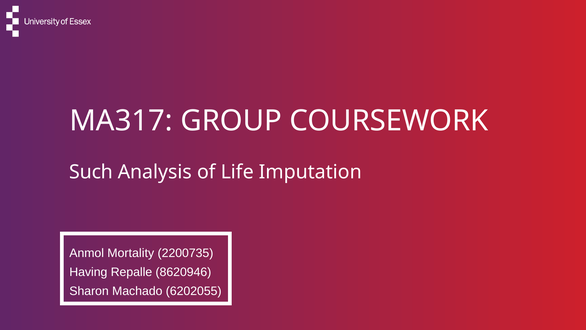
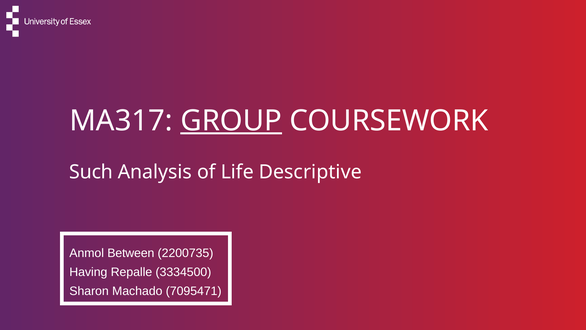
GROUP underline: none -> present
Imputation: Imputation -> Descriptive
Mortality: Mortality -> Between
8620946: 8620946 -> 3334500
6202055: 6202055 -> 7095471
